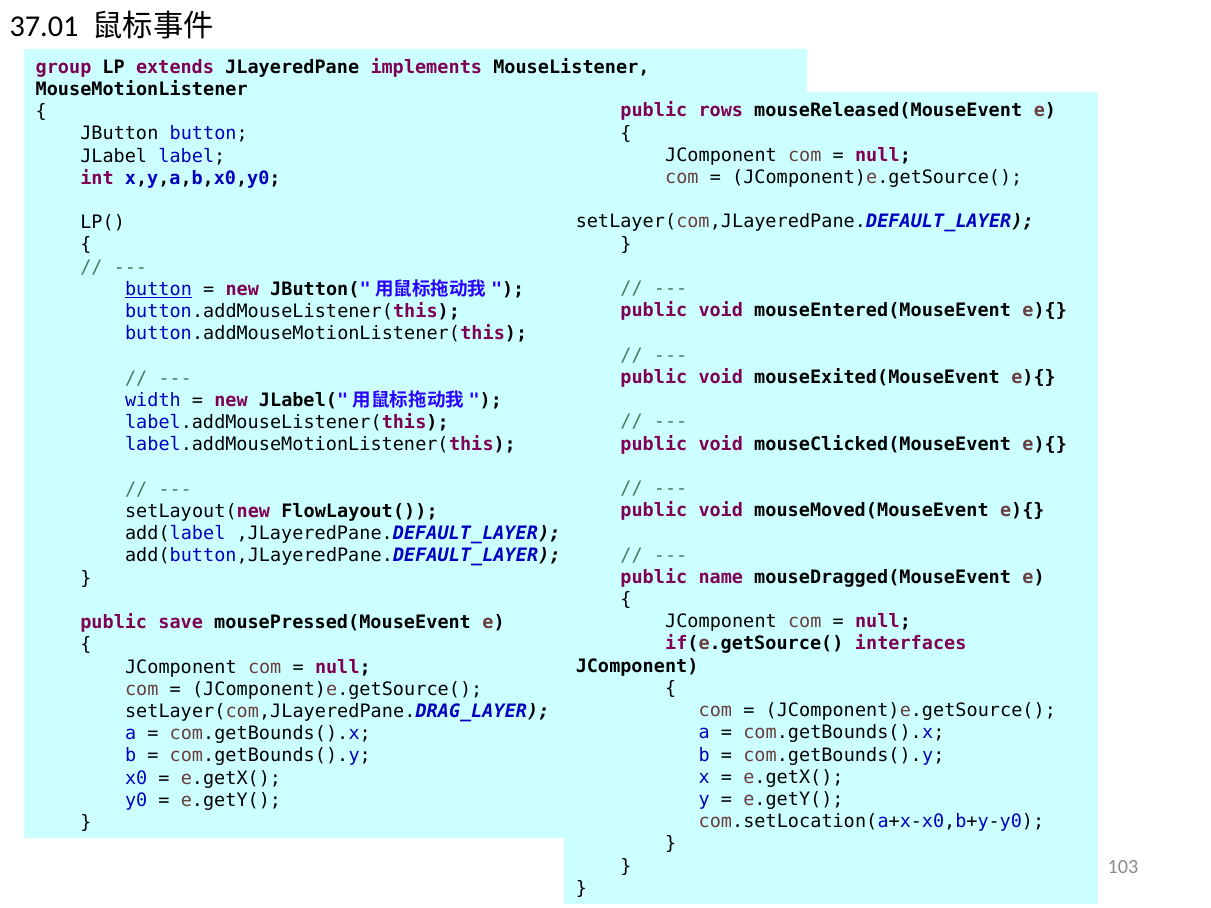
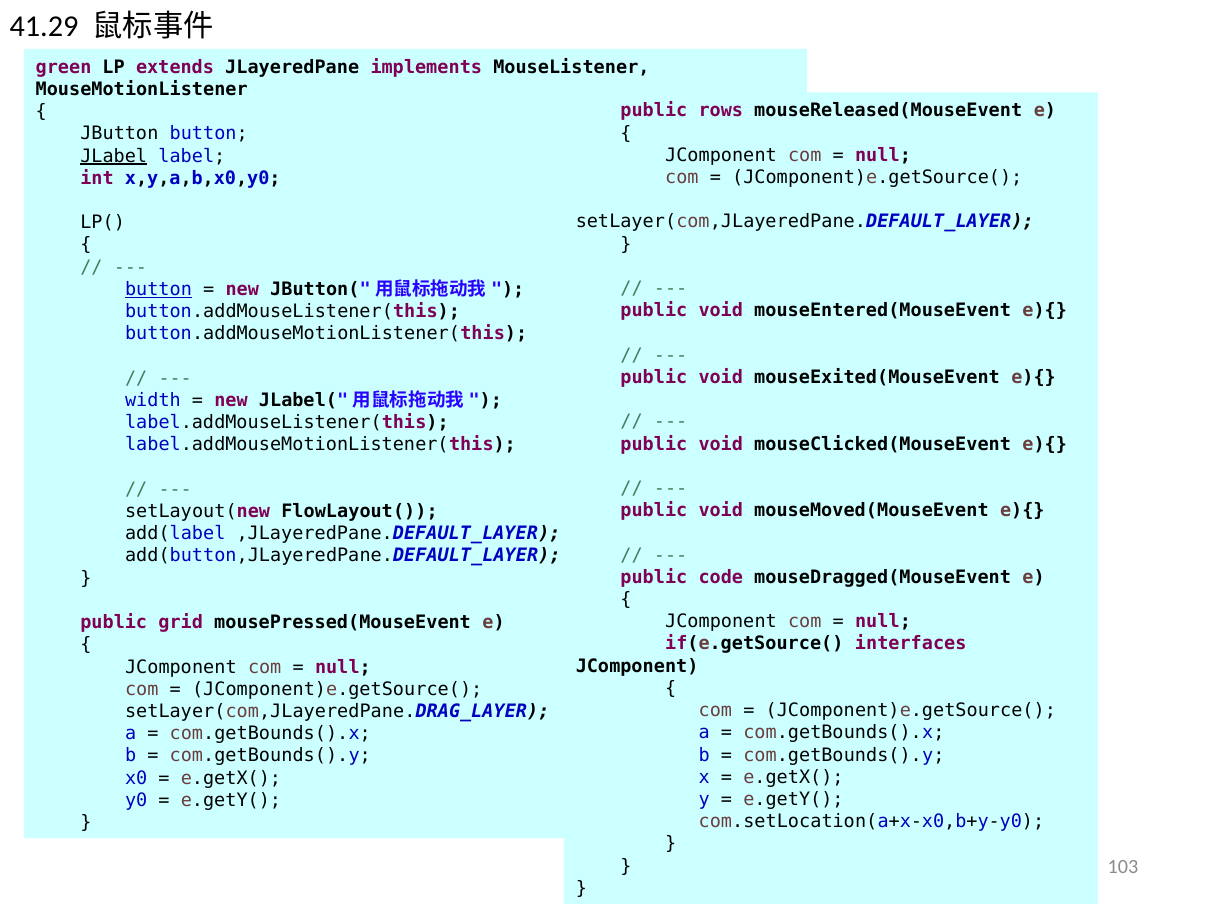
37.01: 37.01 -> 41.29
group: group -> green
JLabel underline: none -> present
name: name -> code
save: save -> grid
